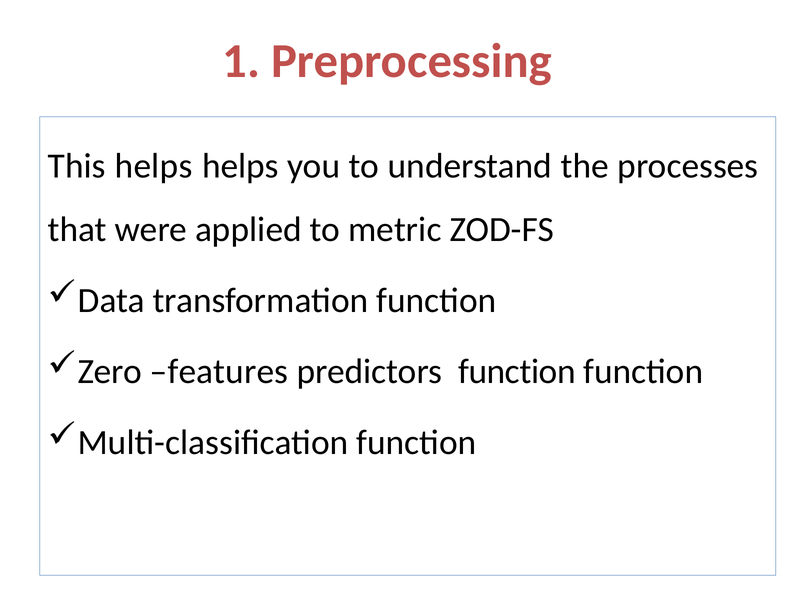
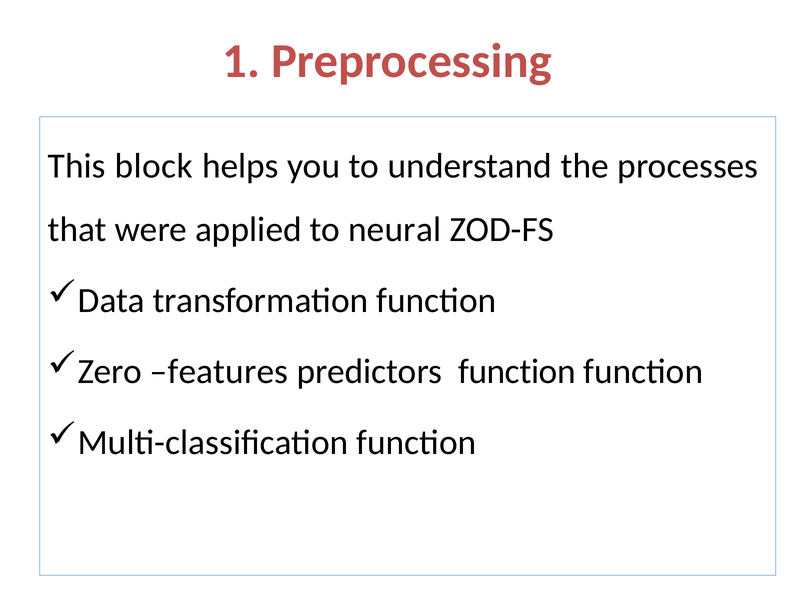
This helps: helps -> block
metric: metric -> neural
